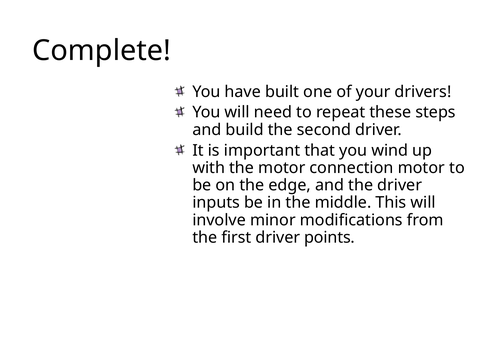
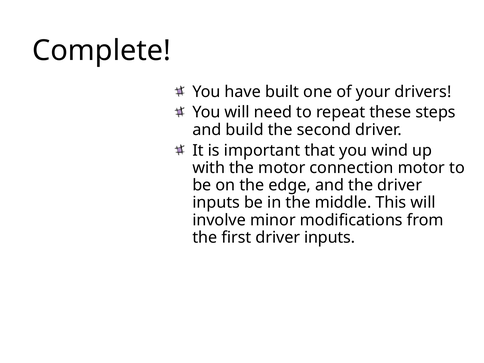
first driver points: points -> inputs
